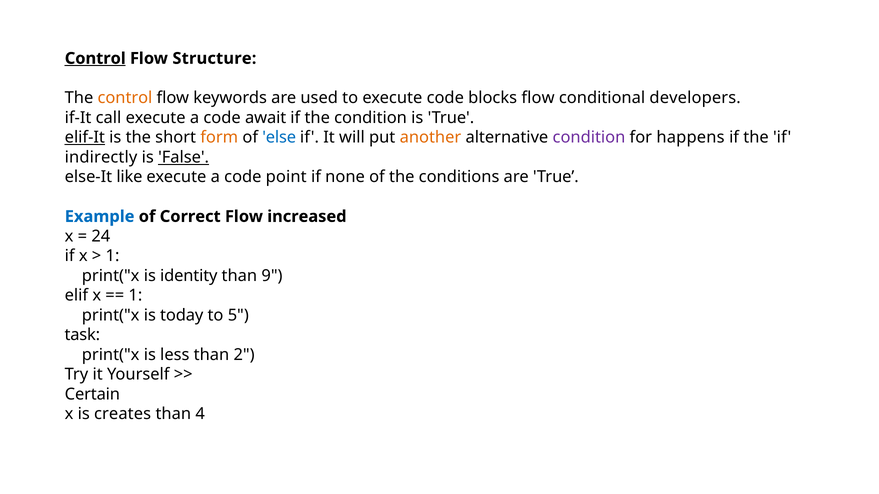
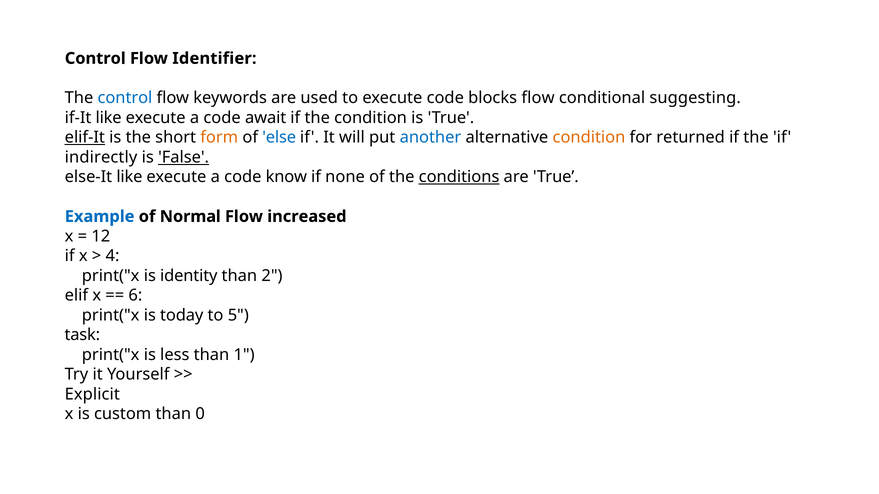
Control at (95, 58) underline: present -> none
Structure: Structure -> Identifier
control at (125, 98) colour: orange -> blue
developers: developers -> suggesting
if-It call: call -> like
another colour: orange -> blue
condition at (589, 138) colour: purple -> orange
happens: happens -> returned
point: point -> know
conditions underline: none -> present
Correct: Correct -> Normal
24: 24 -> 12
1 at (113, 256): 1 -> 4
9: 9 -> 2
1 at (135, 296): 1 -> 6
2: 2 -> 1
Certain: Certain -> Explicit
creates: creates -> custom
4: 4 -> 0
